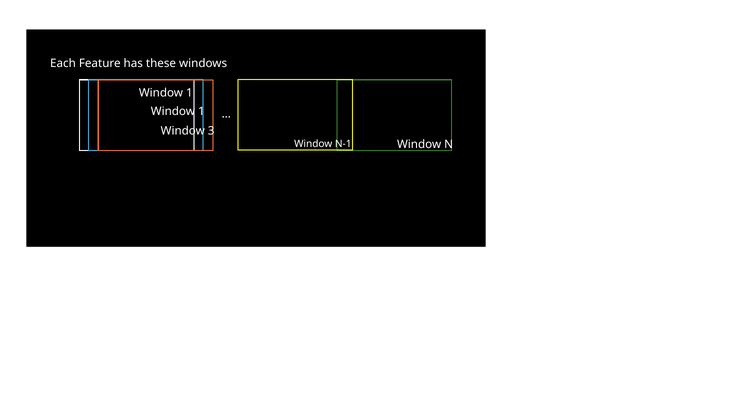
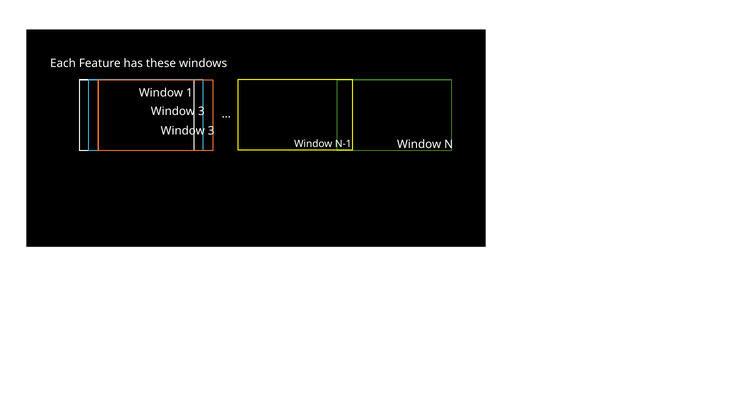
1 at (201, 111): 1 -> 3
